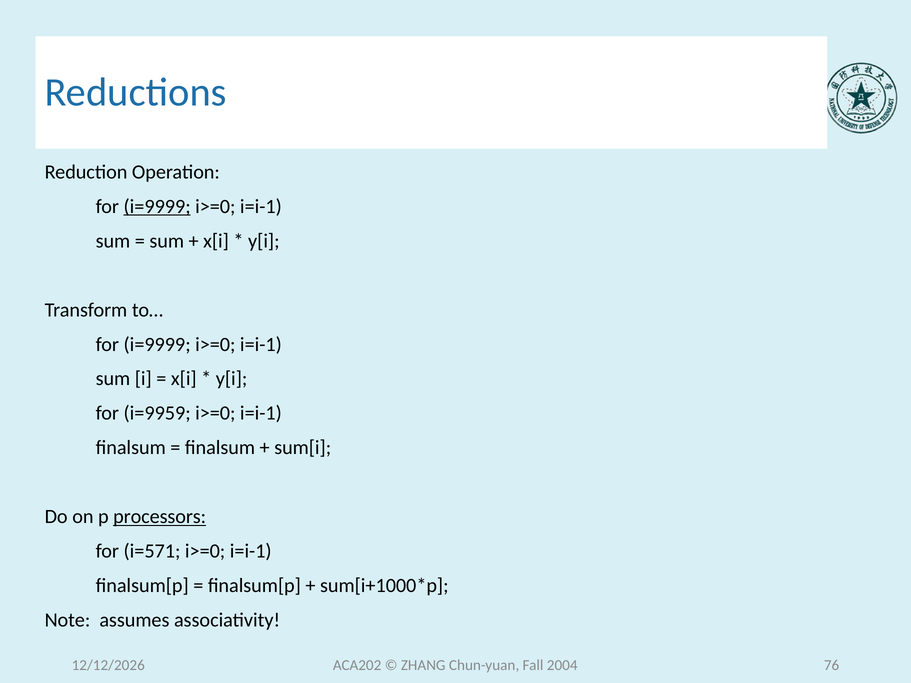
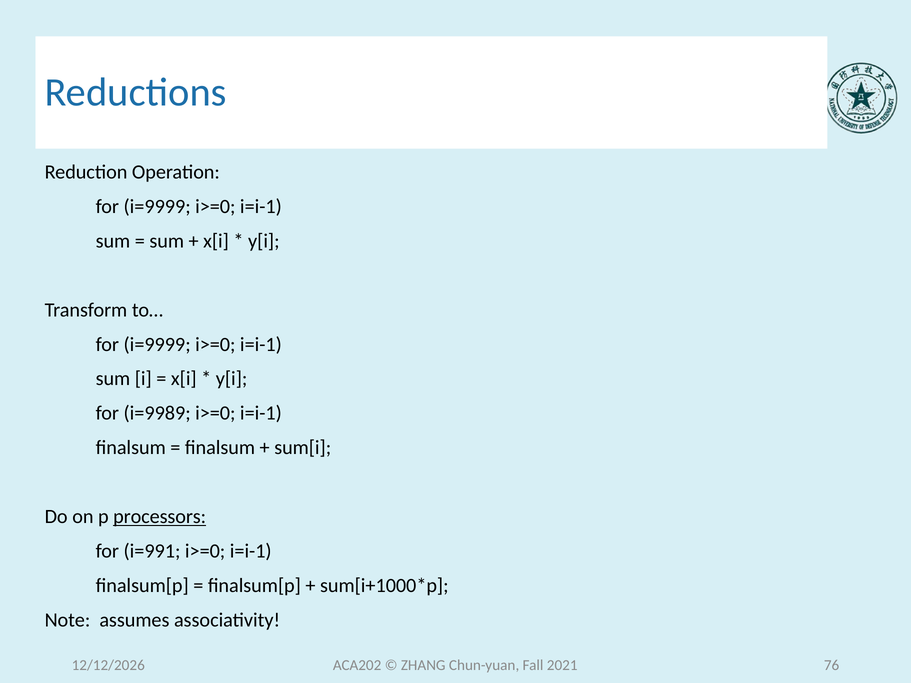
i=9999 at (157, 206) underline: present -> none
i=9959: i=9959 -> i=9989
i=571: i=571 -> i=991
2004: 2004 -> 2021
